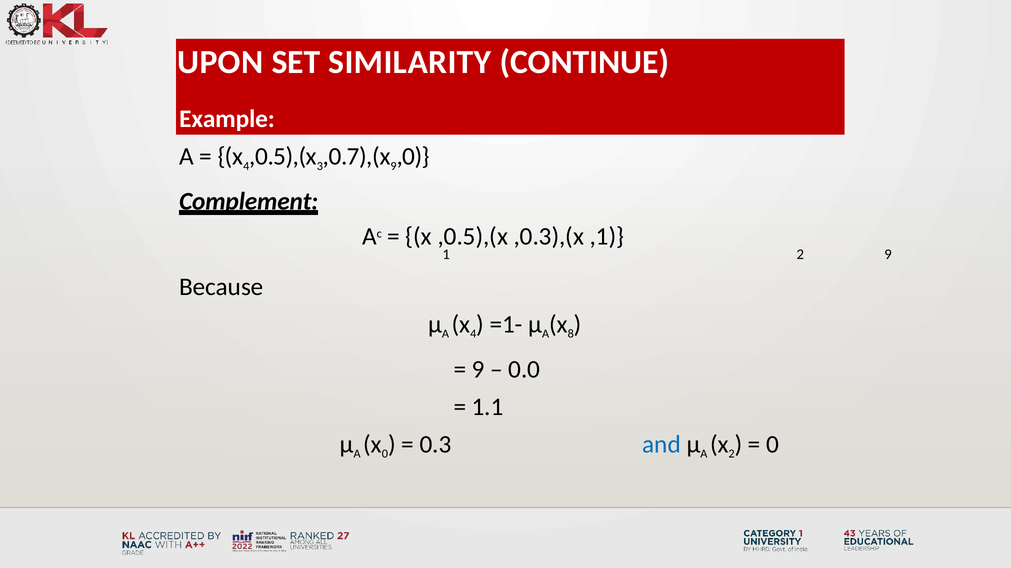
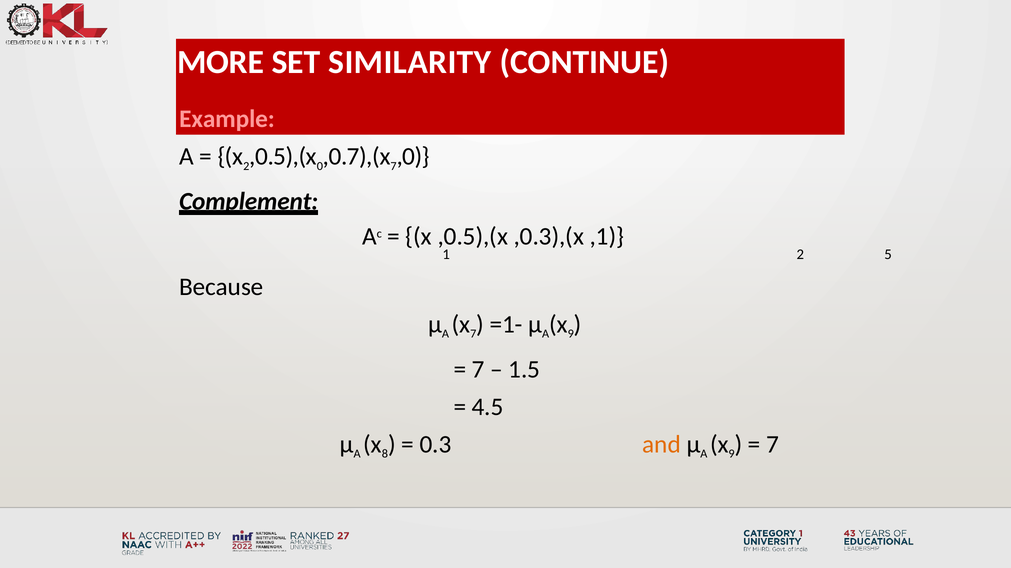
UPON: UPON -> MORE
Example colour: white -> pink
4 at (246, 166): 4 -> 2
3: 3 -> 0
9 at (394, 166): 9 -> 7
2 9: 9 -> 5
A x 4: 4 -> 7
8 at (571, 334): 8 -> 9
9 at (478, 370): 9 -> 7
0.0: 0.0 -> 1.5
1.1: 1.1 -> 4.5
x 0: 0 -> 8
and colour: blue -> orange
2 at (732, 454): 2 -> 9
0 at (773, 445): 0 -> 7
